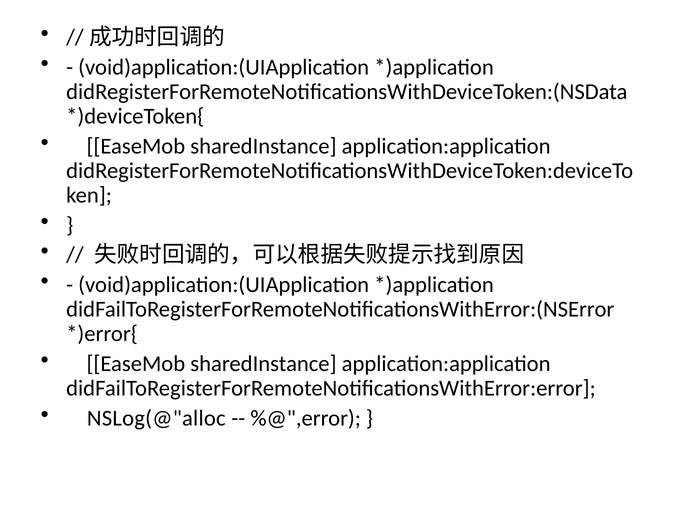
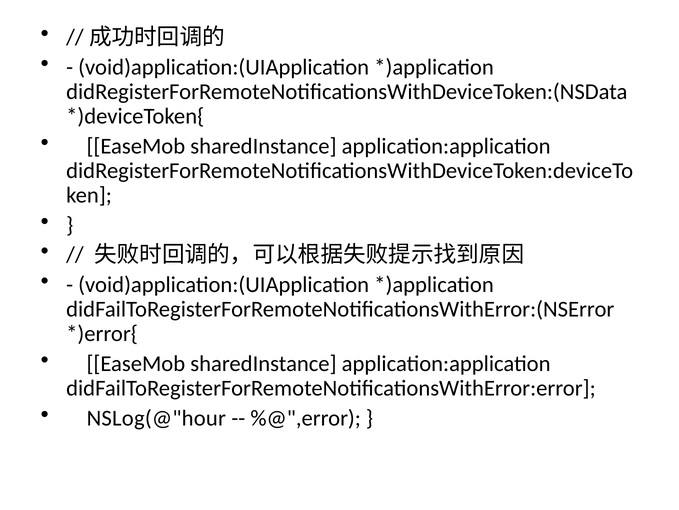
NSLog(@"alloc: NSLog(@"alloc -> NSLog(@"hour
